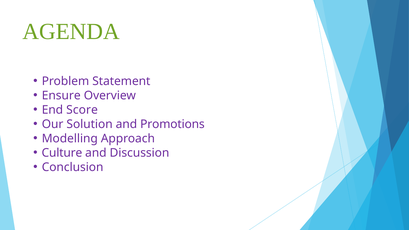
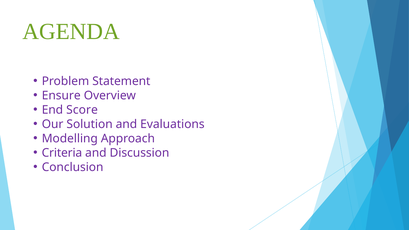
Promotions: Promotions -> Evaluations
Culture: Culture -> Criteria
